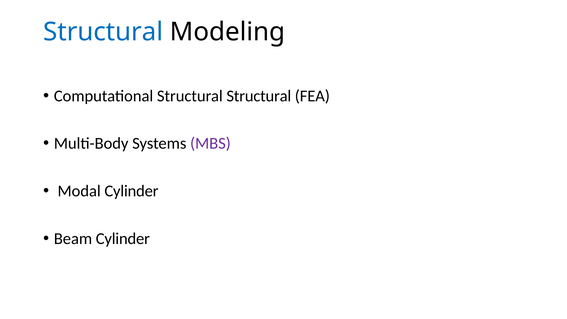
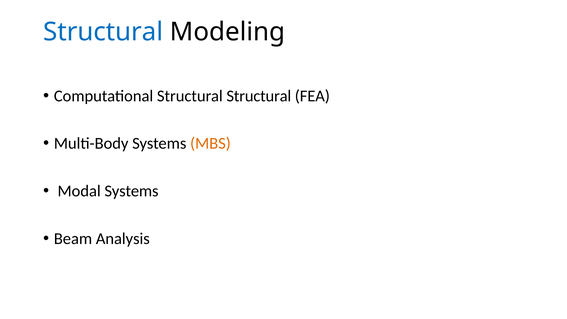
MBS colour: purple -> orange
Modal Cylinder: Cylinder -> Systems
Beam Cylinder: Cylinder -> Analysis
